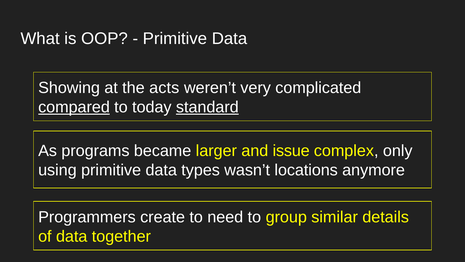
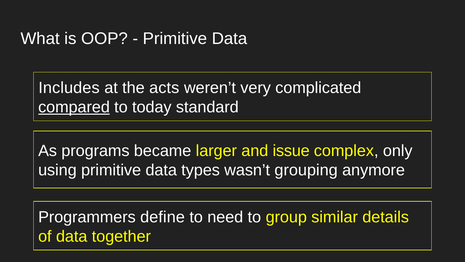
Showing: Showing -> Includes
standard underline: present -> none
locations: locations -> grouping
create: create -> define
